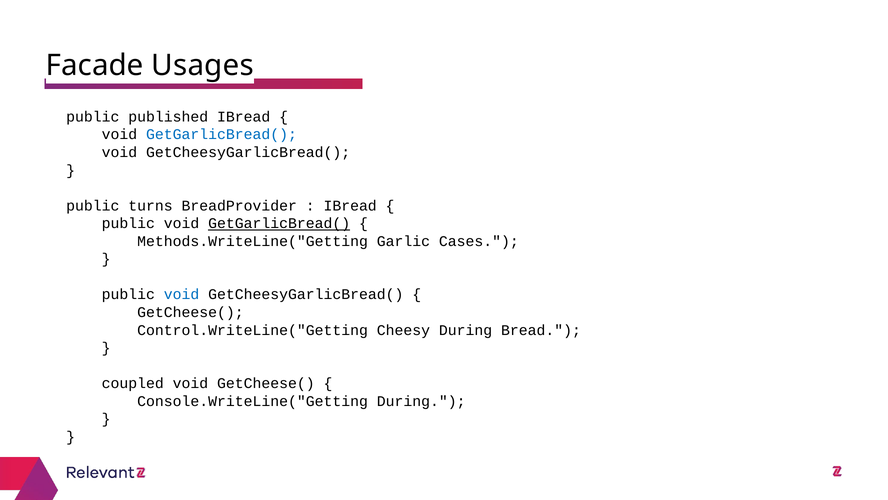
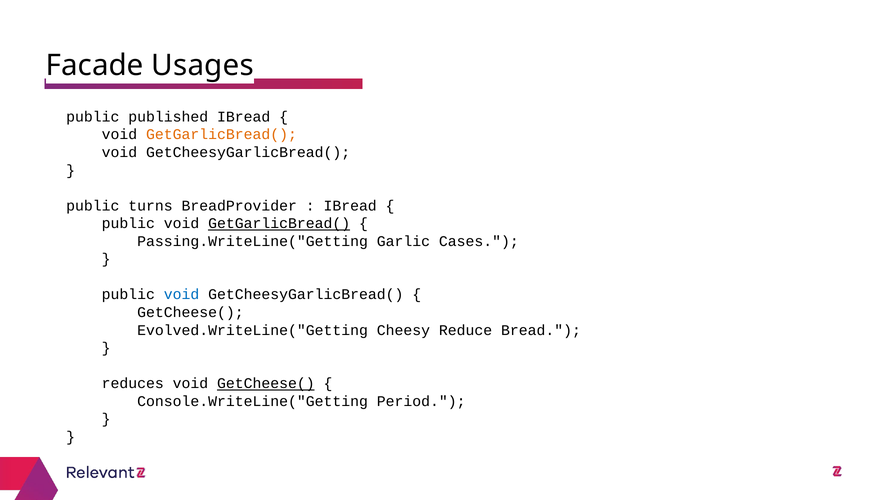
GetGarlicBread( at (221, 134) colour: blue -> orange
Methods.WriteLine("Getting: Methods.WriteLine("Getting -> Passing.WriteLine("Getting
Control.WriteLine("Getting: Control.WriteLine("Getting -> Evolved.WriteLine("Getting
Cheesy During: During -> Reduce
coupled: coupled -> reduces
GetCheese( at (266, 383) underline: none -> present
Console.WriteLine("Getting During: During -> Period
